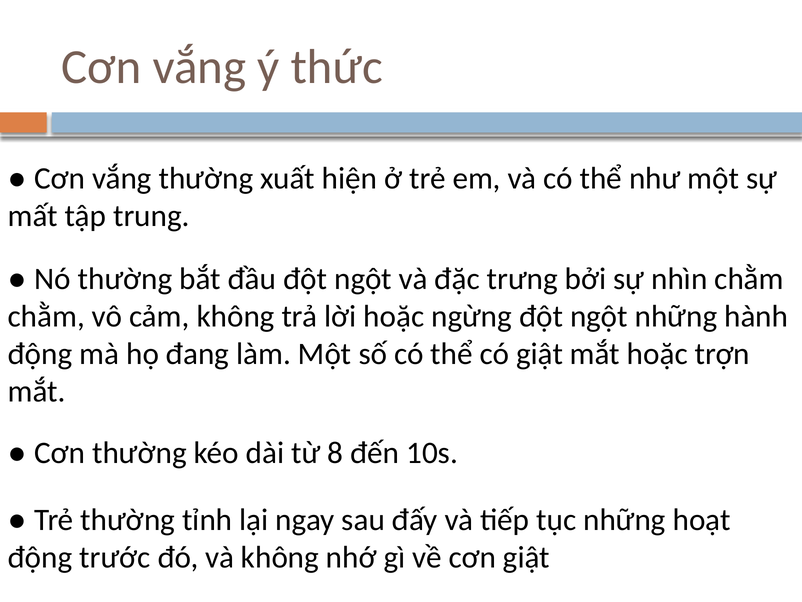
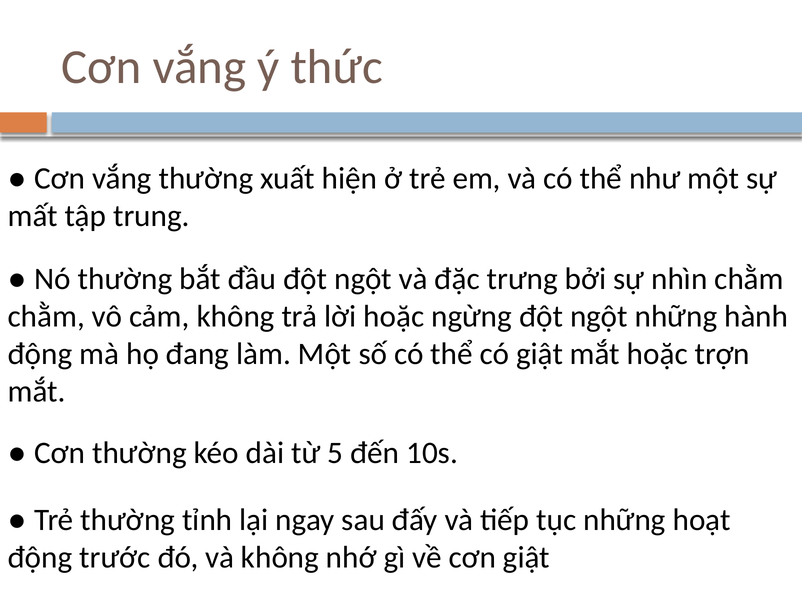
8: 8 -> 5
